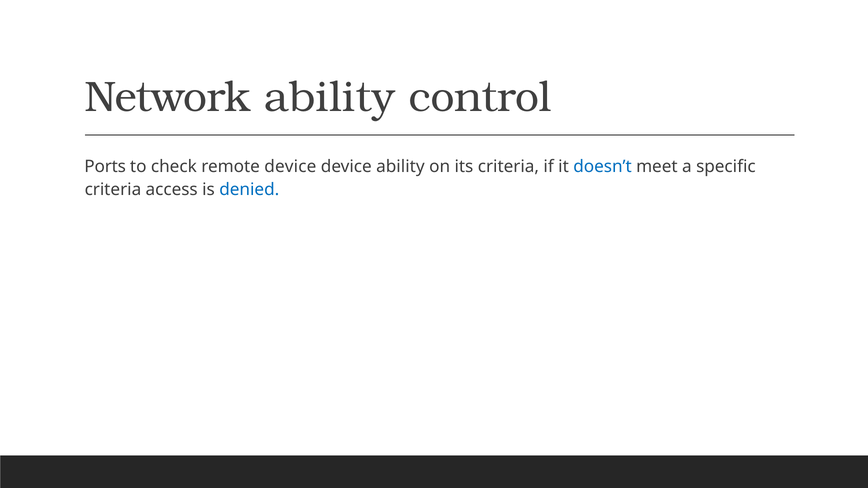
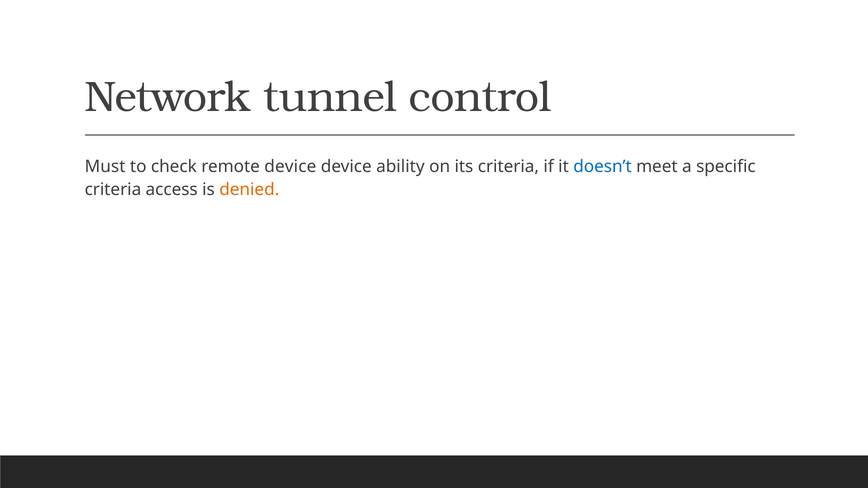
Network ability: ability -> tunnel
Ports: Ports -> Must
denied colour: blue -> orange
